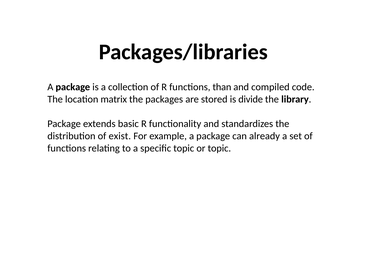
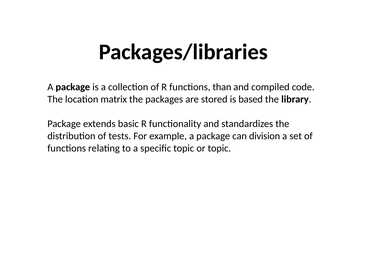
divide: divide -> based
exist: exist -> tests
already: already -> division
